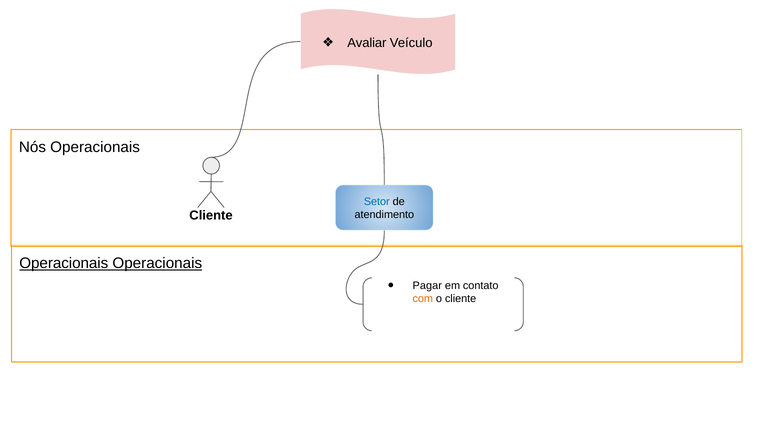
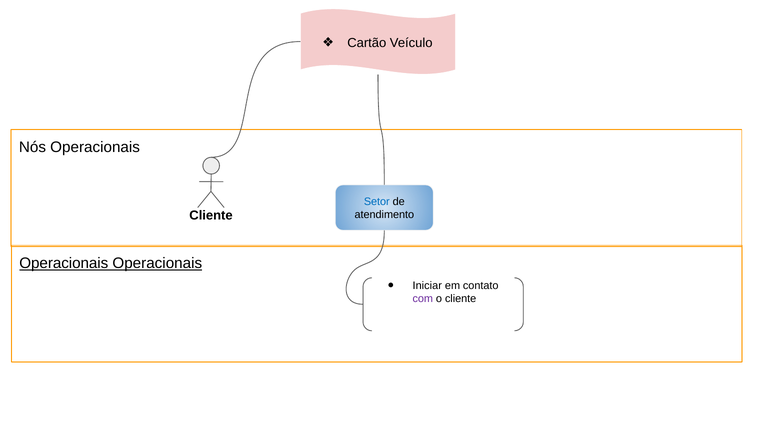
Avaliar: Avaliar -> Cartão
Pagar: Pagar -> Iniciar
com colour: orange -> purple
